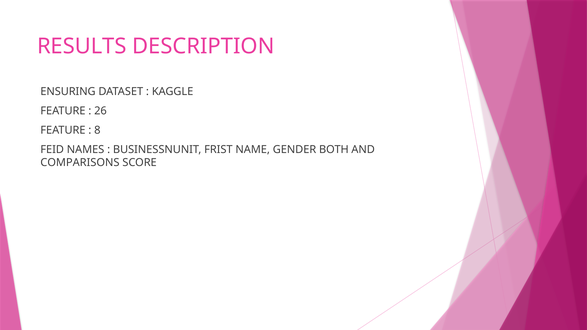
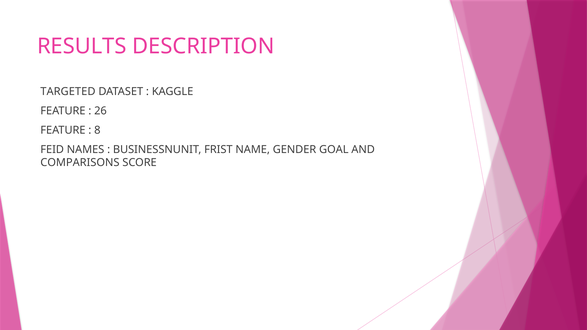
ENSURING: ENSURING -> TARGETED
BOTH: BOTH -> GOAL
